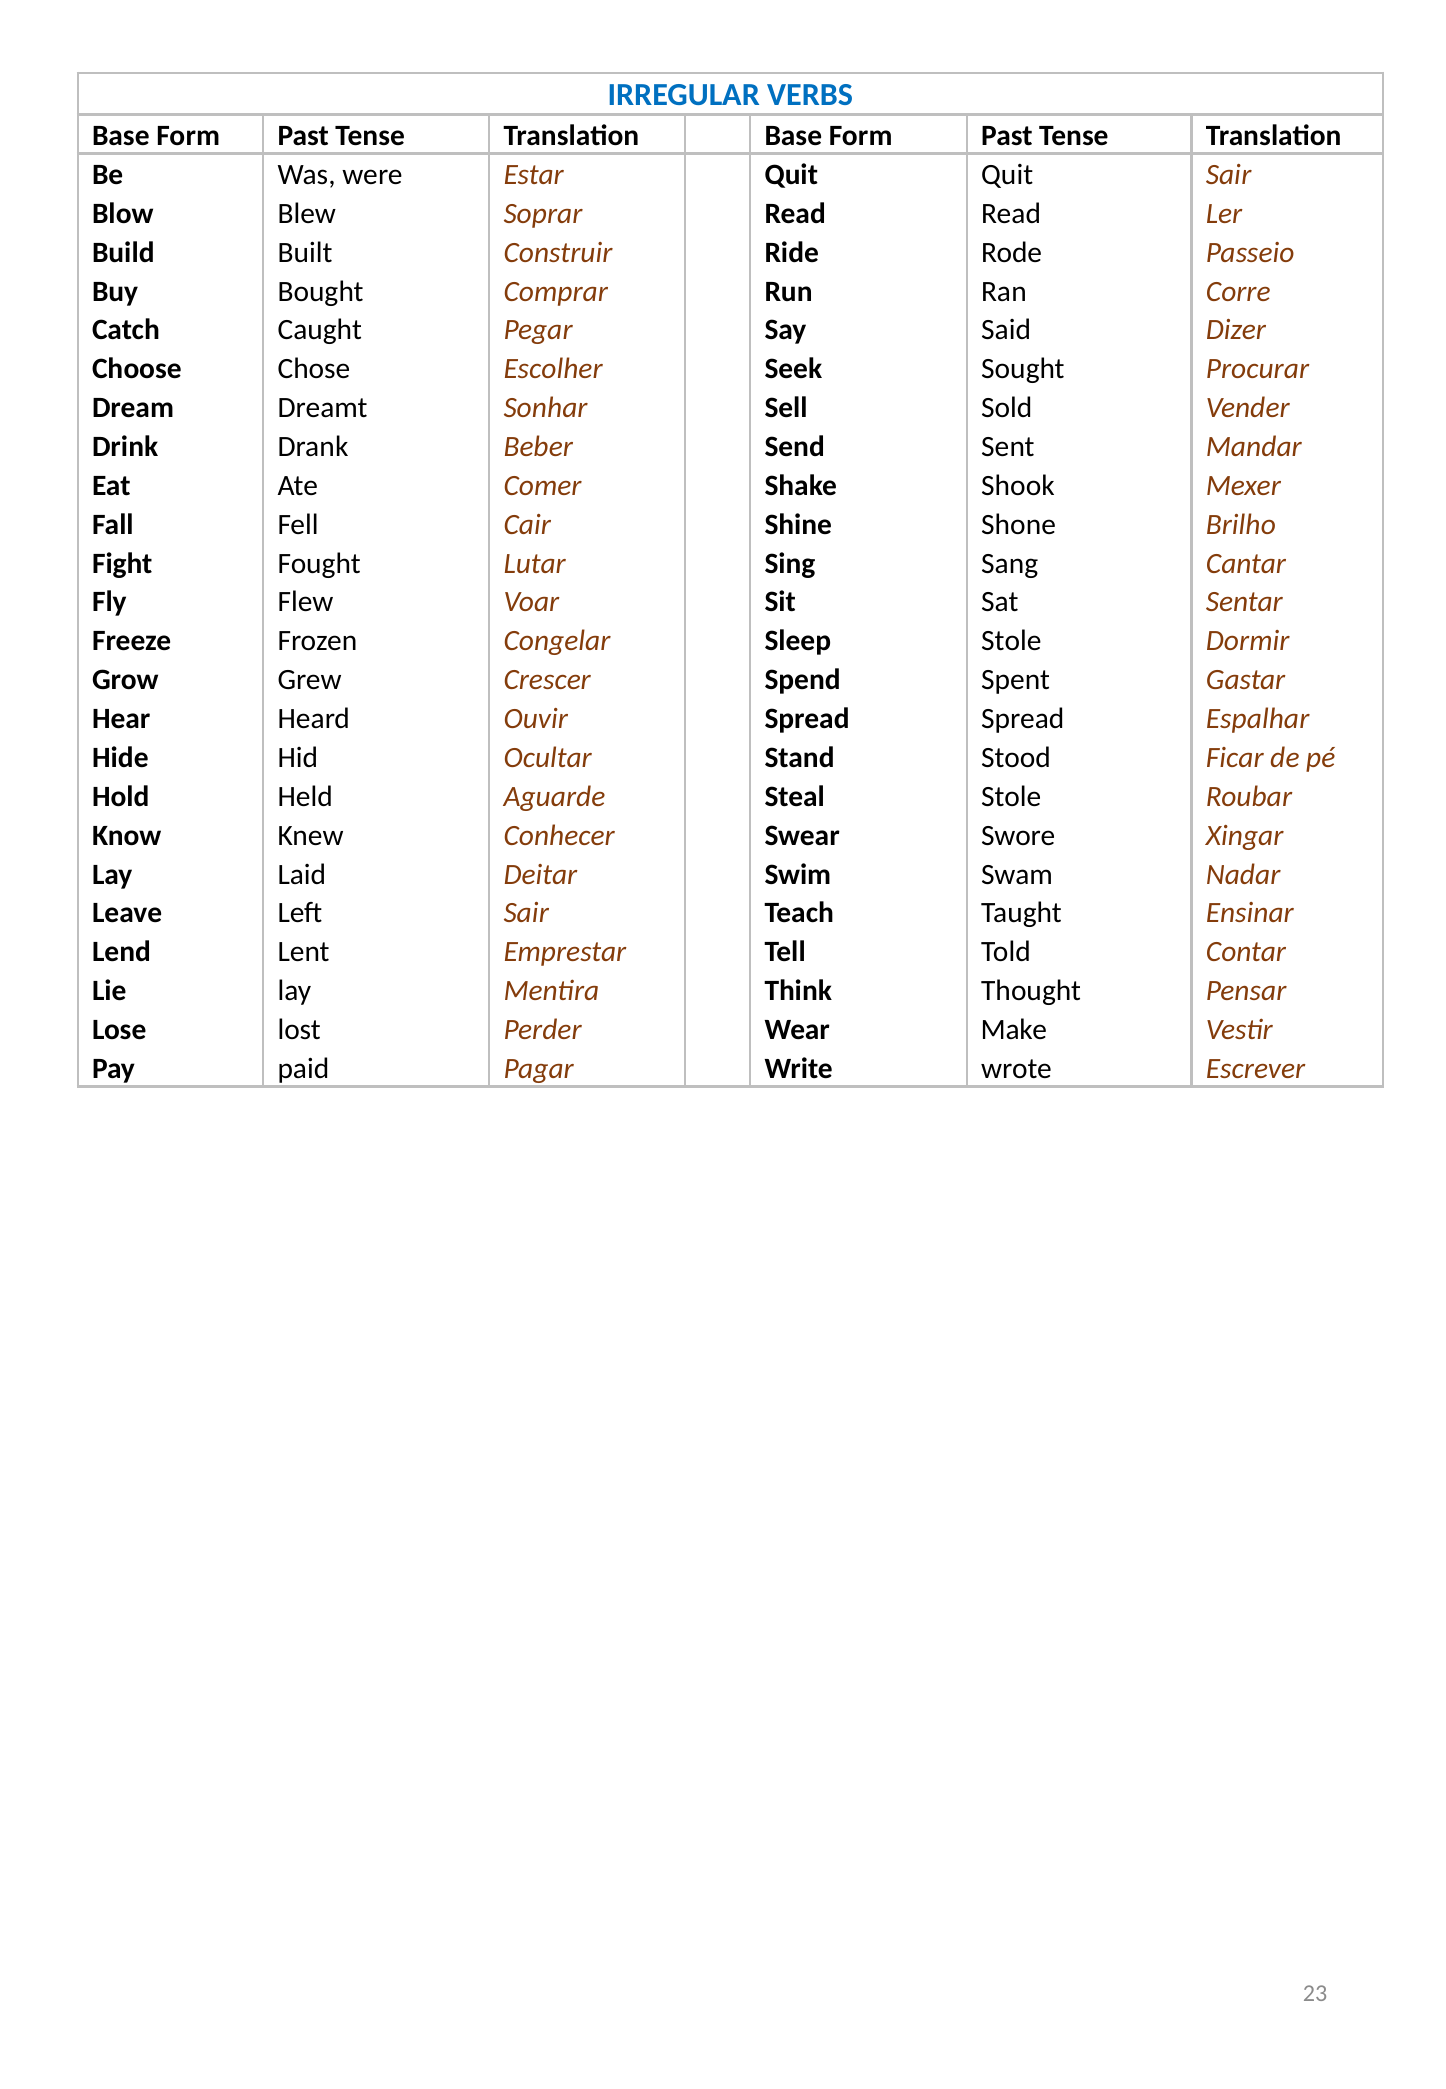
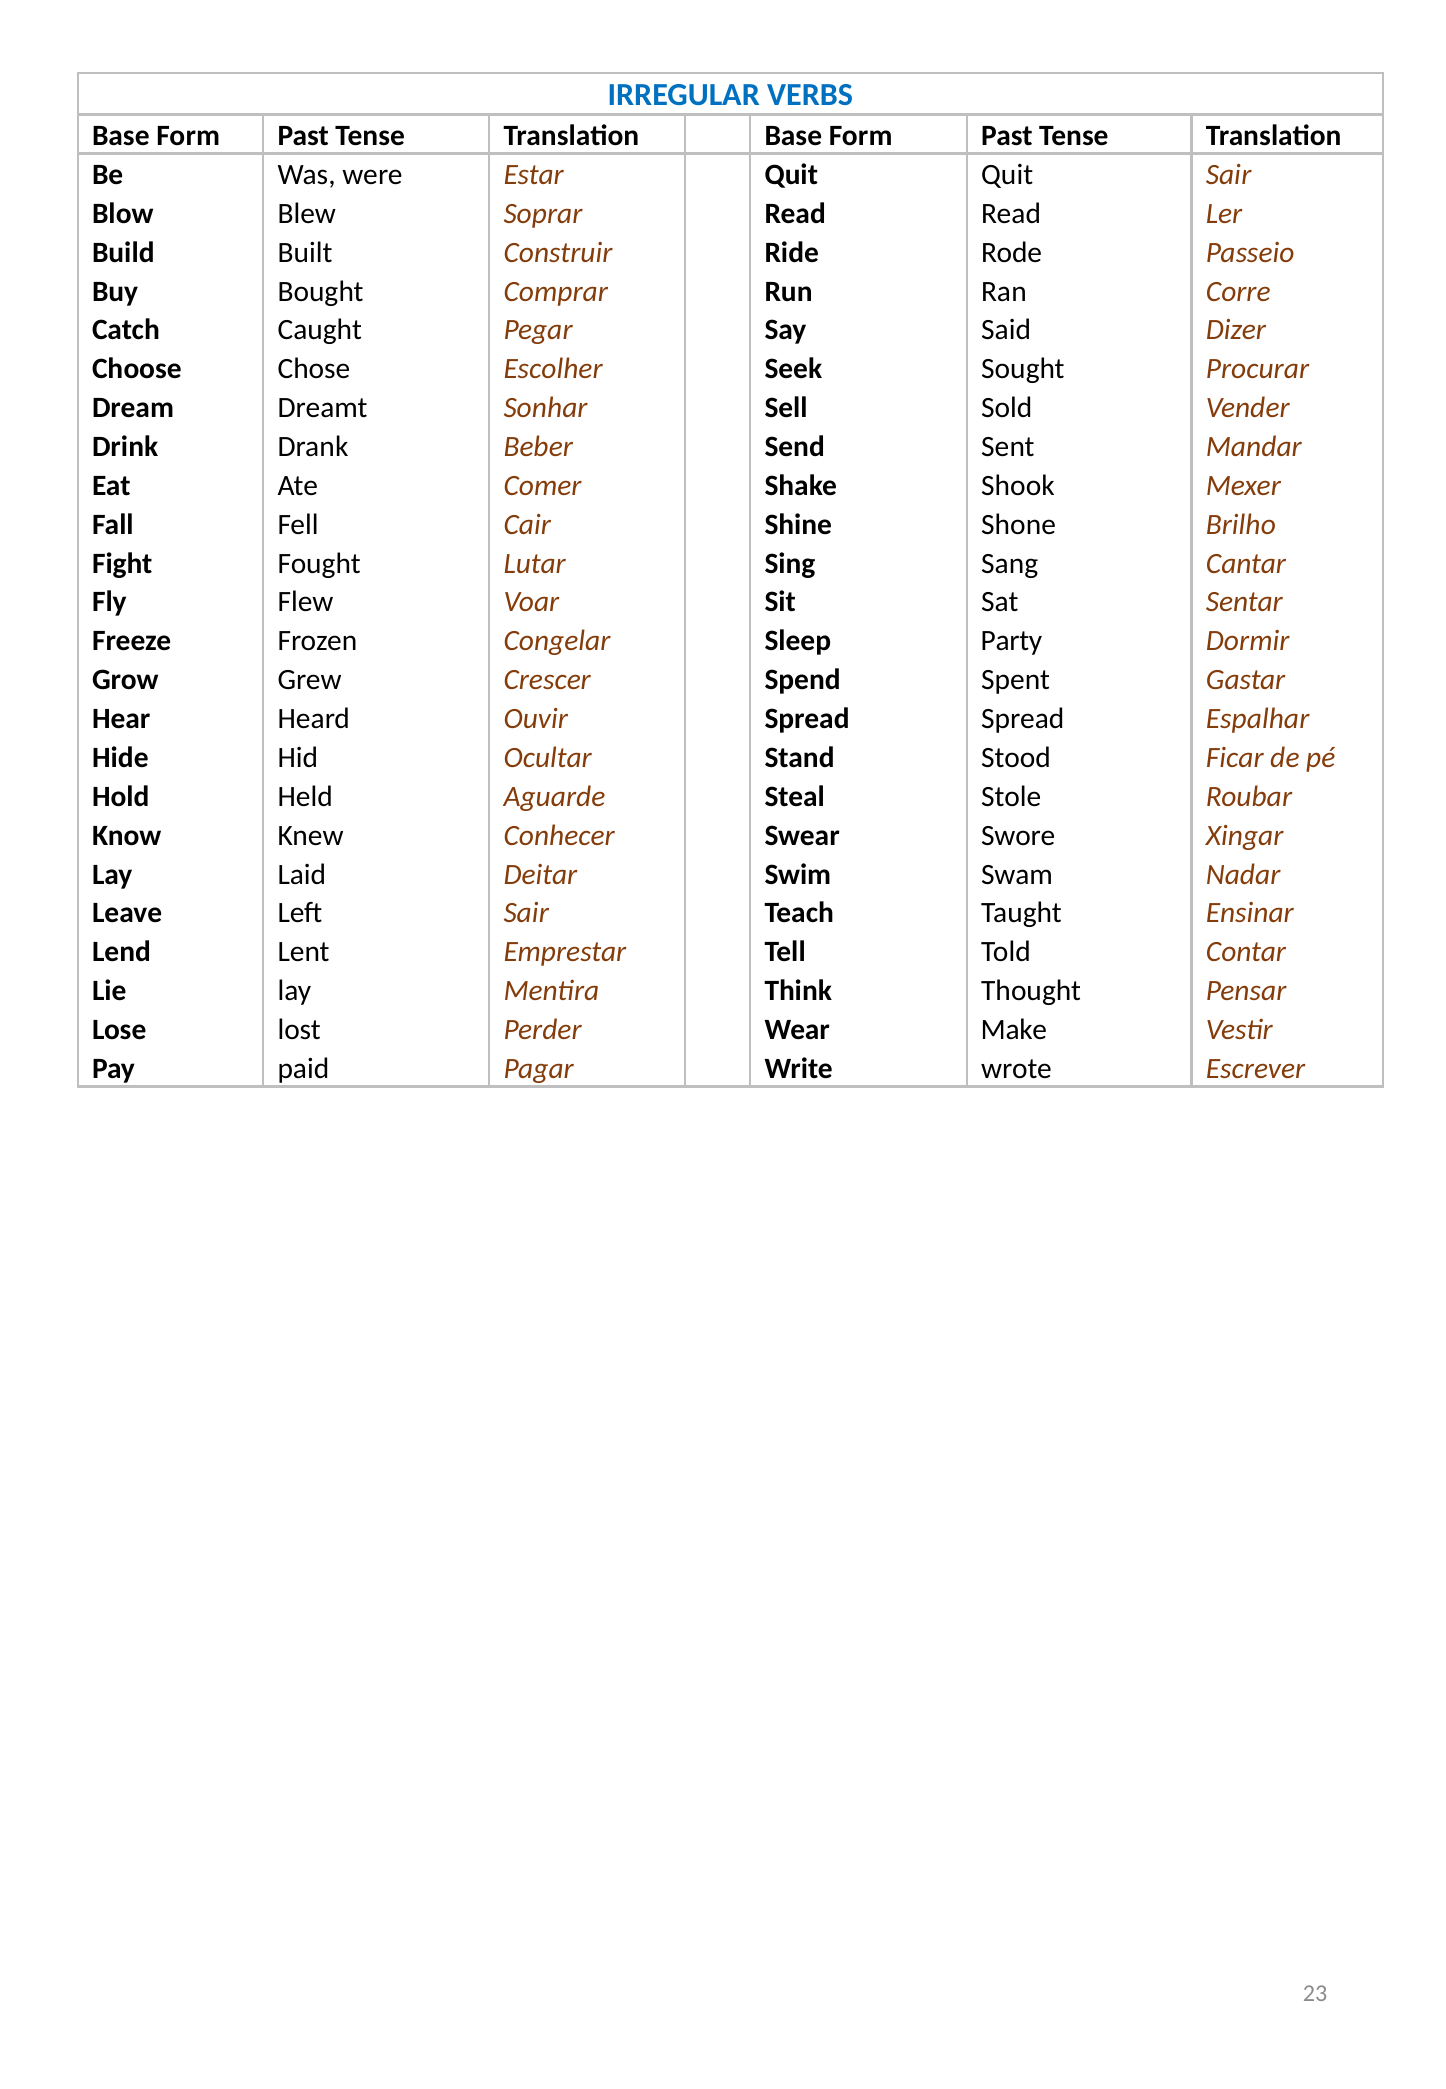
Stole at (1011, 641): Stole -> Party
